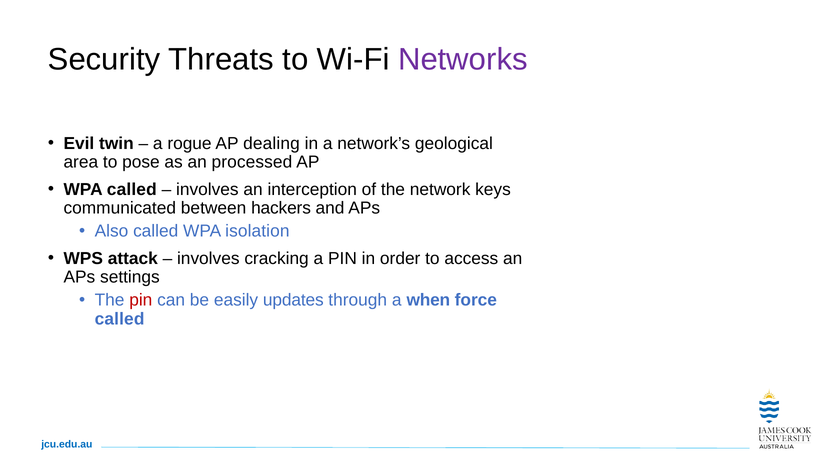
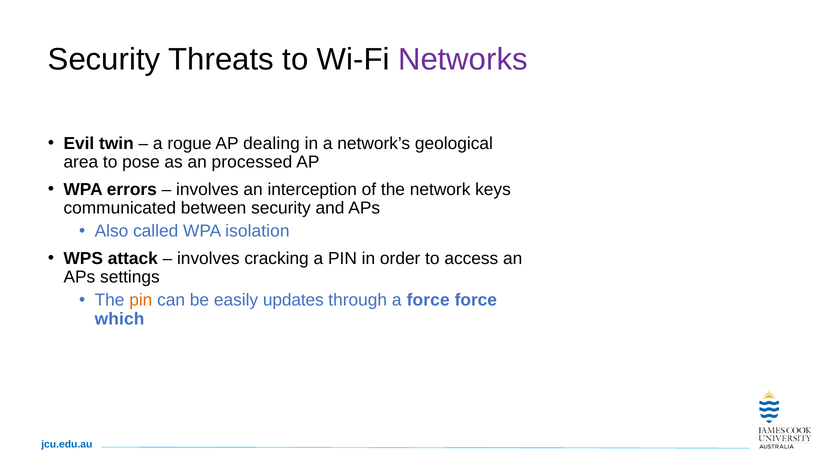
WPA called: called -> errors
between hackers: hackers -> security
pin at (141, 300) colour: red -> orange
a when: when -> force
called at (120, 319): called -> which
